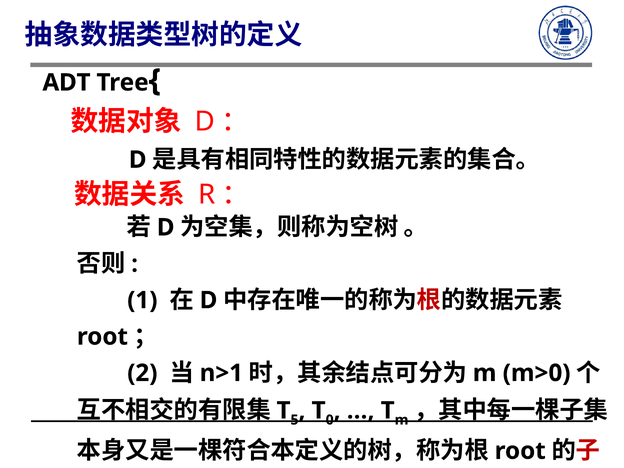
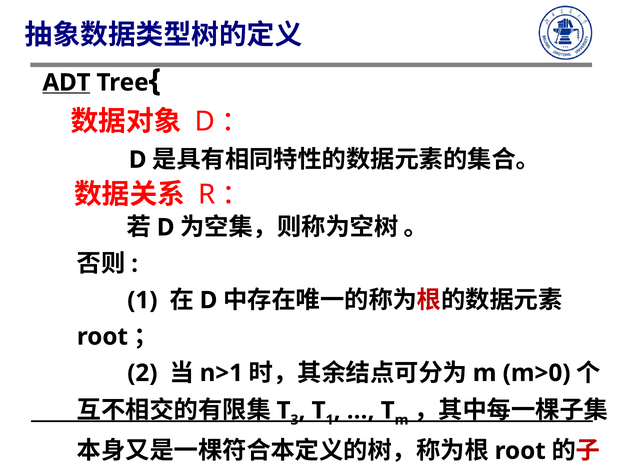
ADT underline: none -> present
5: 5 -> 3
0 at (330, 420): 0 -> 1
